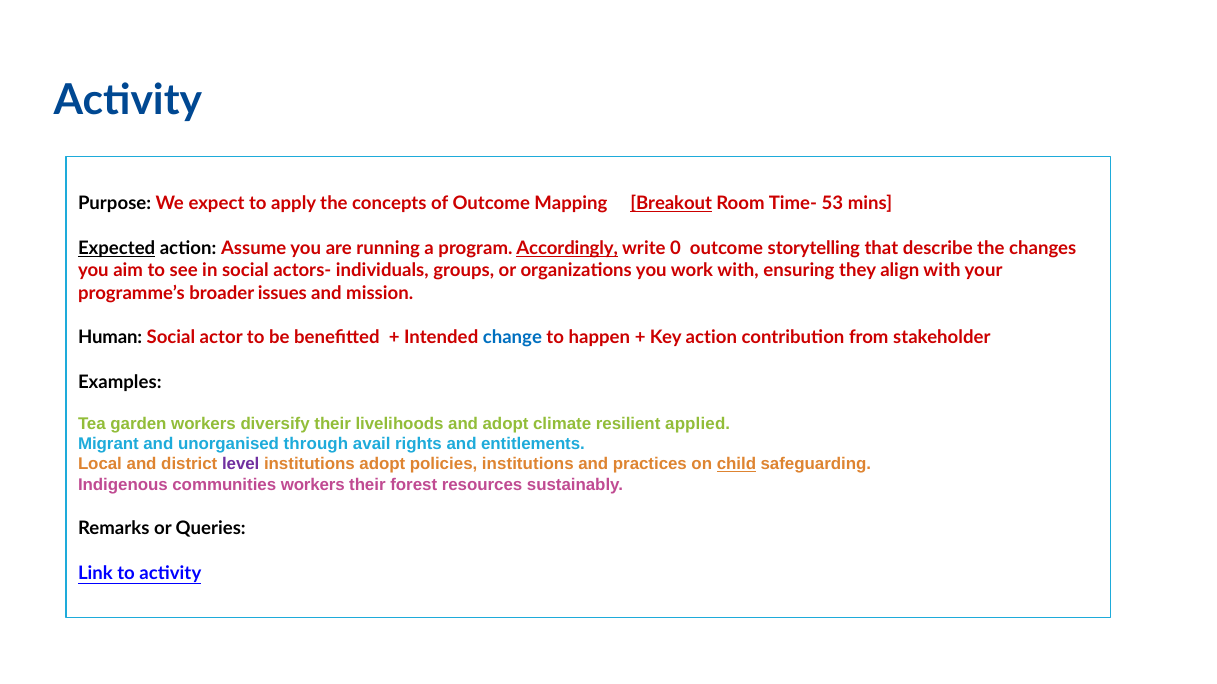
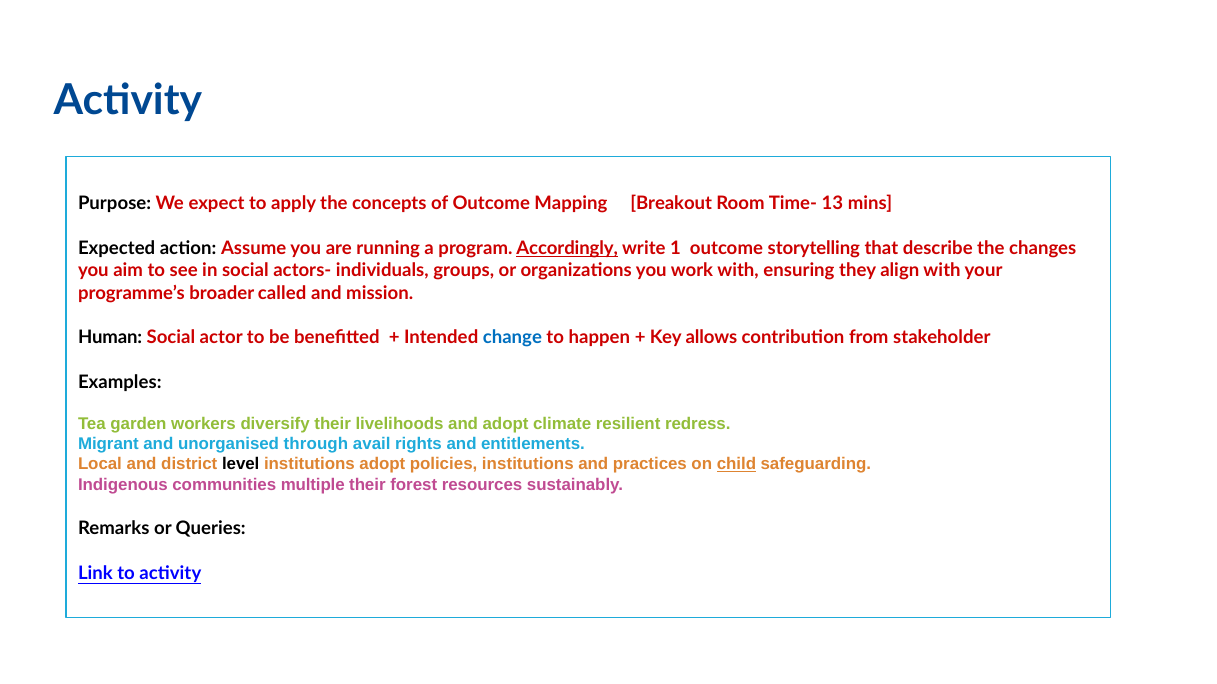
Breakout underline: present -> none
53: 53 -> 13
Expected underline: present -> none
0: 0 -> 1
issues: issues -> called
Key action: action -> allows
applied: applied -> redress
level colour: purple -> black
communities workers: workers -> multiple
